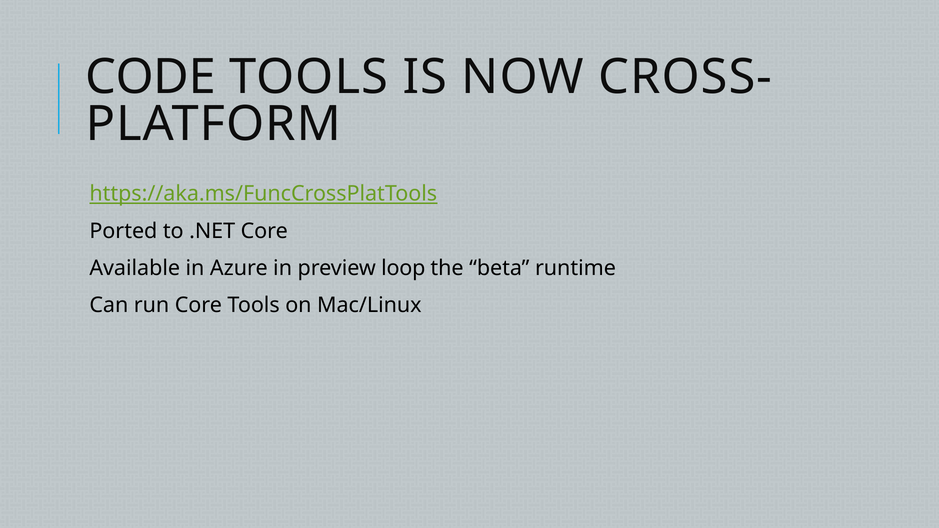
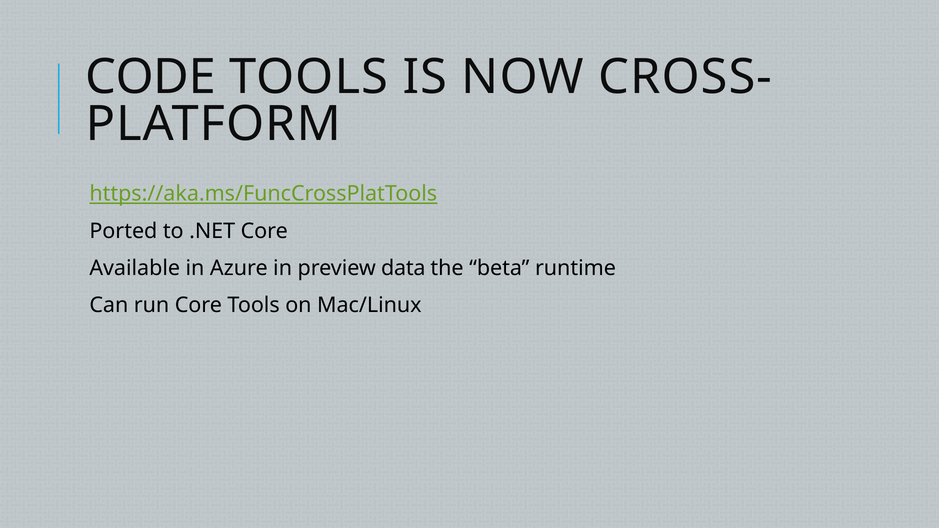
loop: loop -> data
